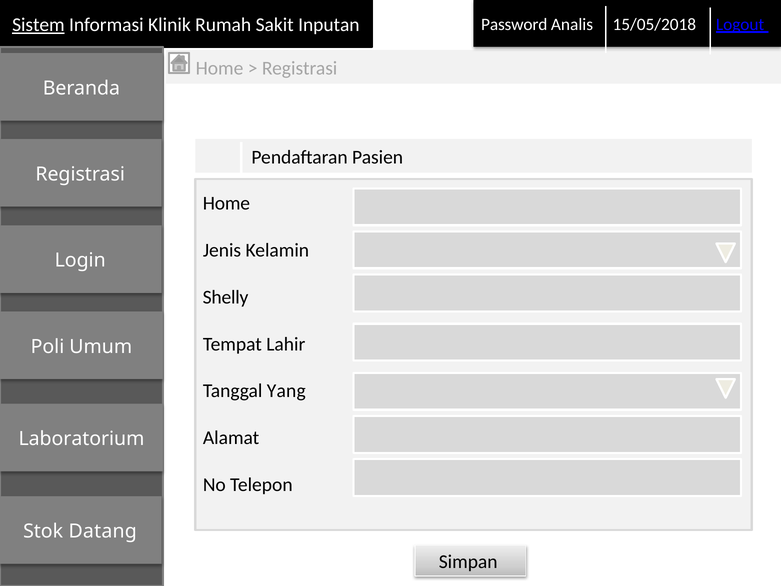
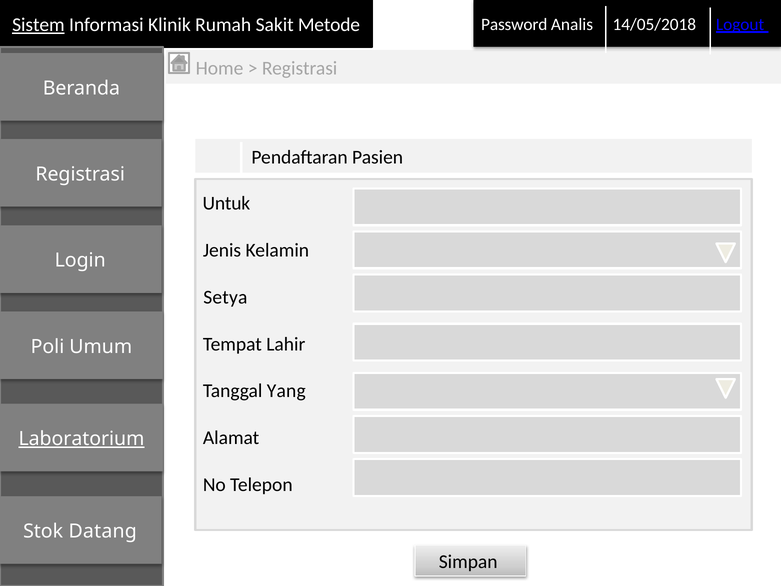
Inputan: Inputan -> Metode
15/05/2018: 15/05/2018 -> 14/05/2018
Home at (226, 203): Home -> Untuk
Shelly: Shelly -> Setya
Laboratorium underline: none -> present
